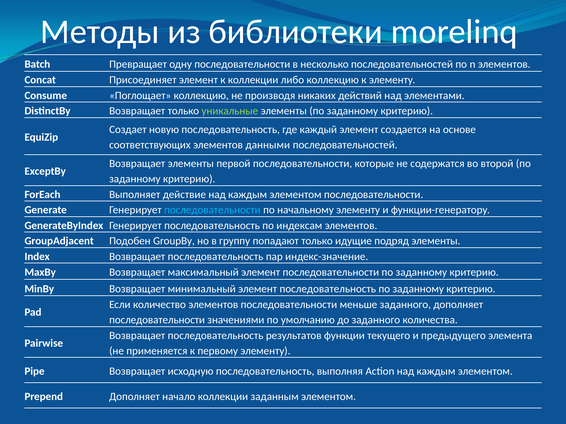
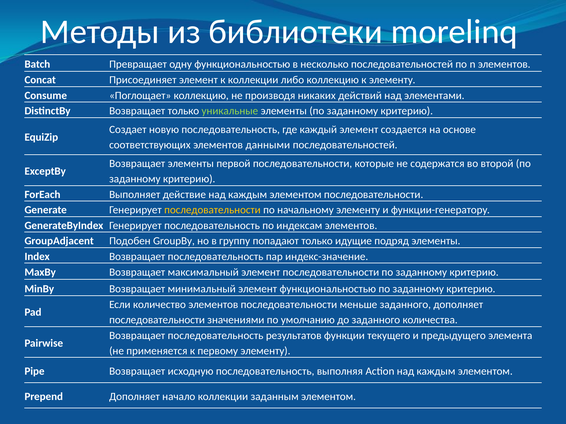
одну последовательности: последовательности -> функциональностью
последовательности at (212, 210) colour: light blue -> yellow
элемент последовательность: последовательность -> функциональностью
